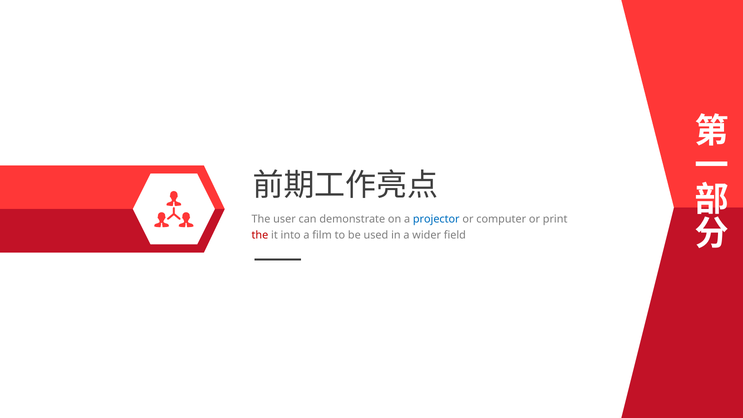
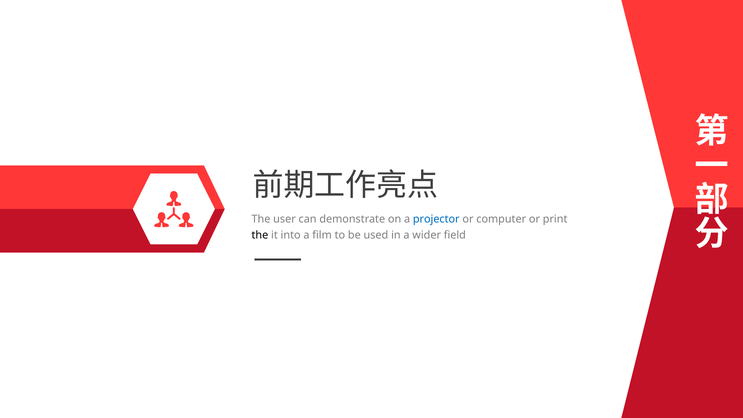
the at (260, 235) colour: red -> black
